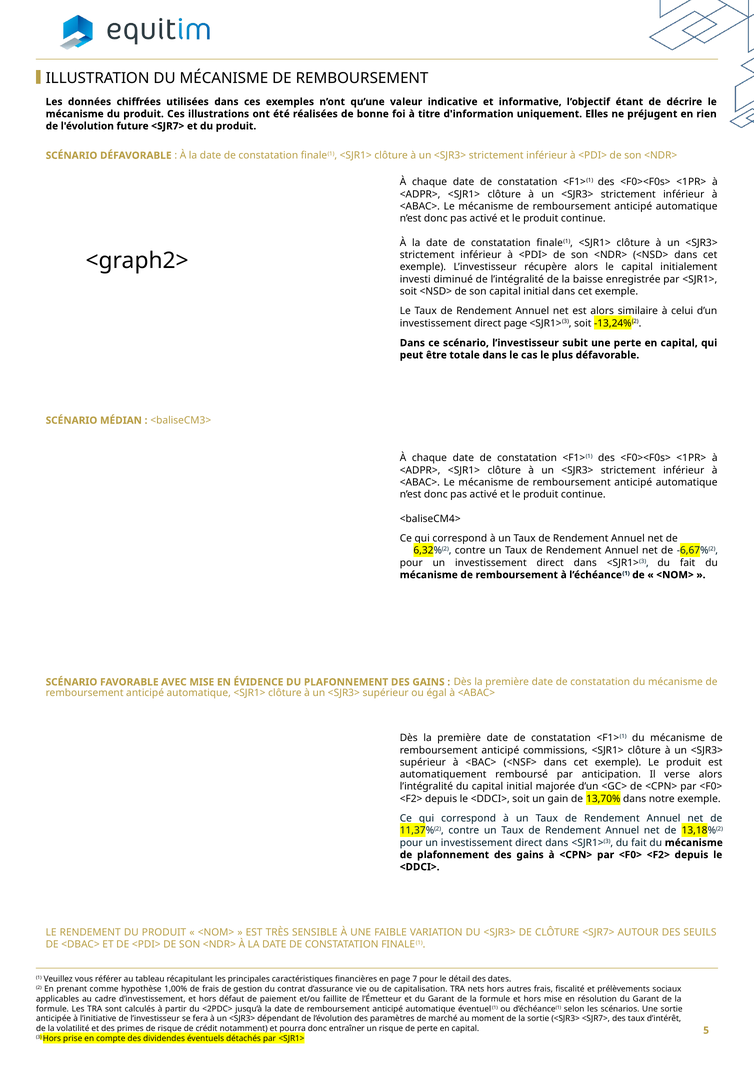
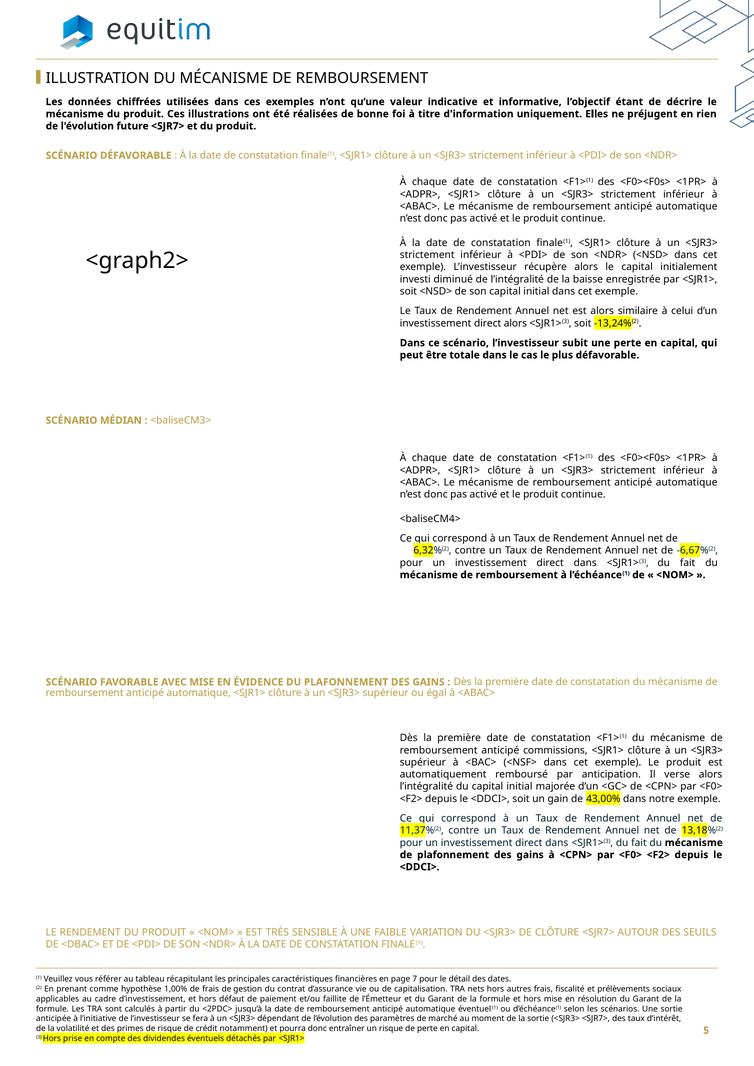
direct page: page -> alors
13,70%: 13,70% -> 43,00%
